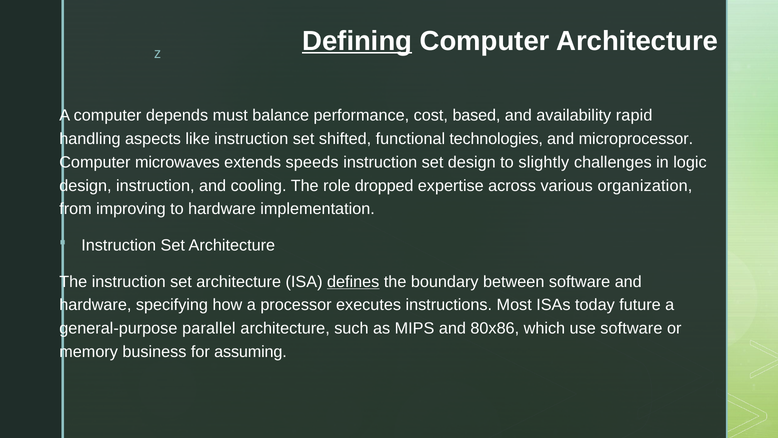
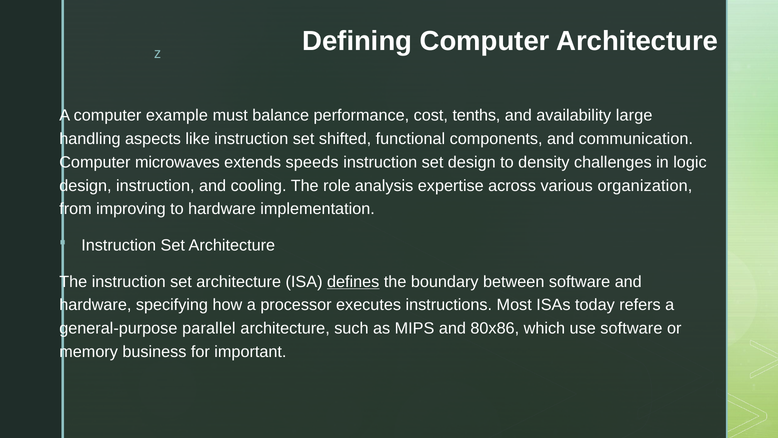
Defining underline: present -> none
depends: depends -> example
based: based -> tenths
rapid: rapid -> large
technologies: technologies -> components
microprocessor: microprocessor -> communication
slightly: slightly -> density
dropped: dropped -> analysis
future: future -> refers
assuming: assuming -> important
